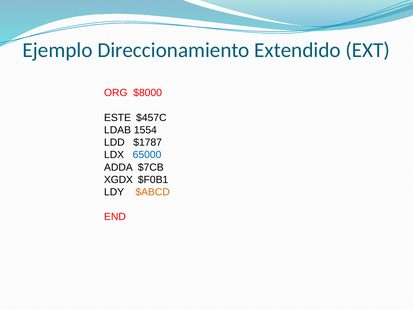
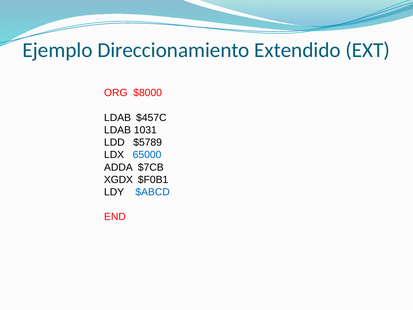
ESTE at (118, 118): ESTE -> LDAB
1554: 1554 -> 1031
$1787: $1787 -> $5789
$ABCD colour: orange -> blue
